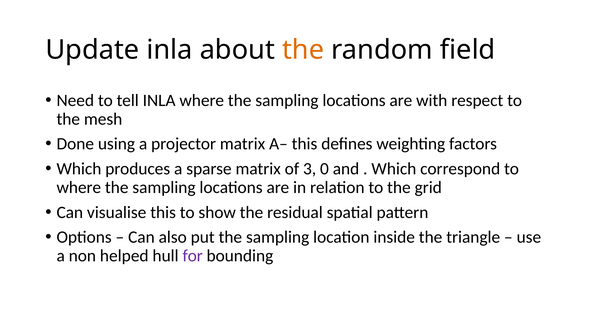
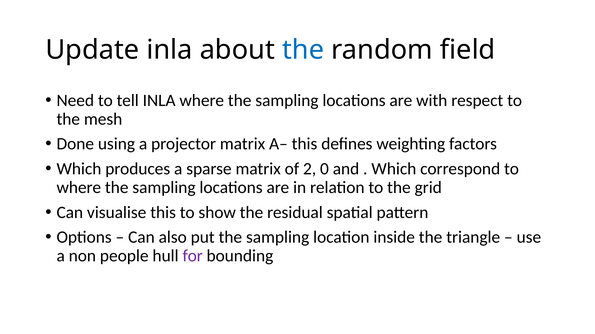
the at (303, 50) colour: orange -> blue
3: 3 -> 2
helped: helped -> people
